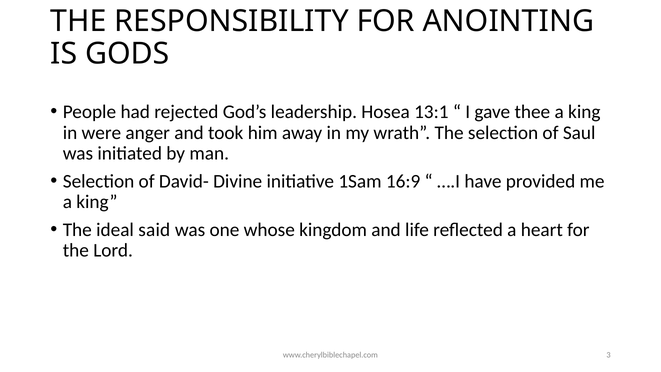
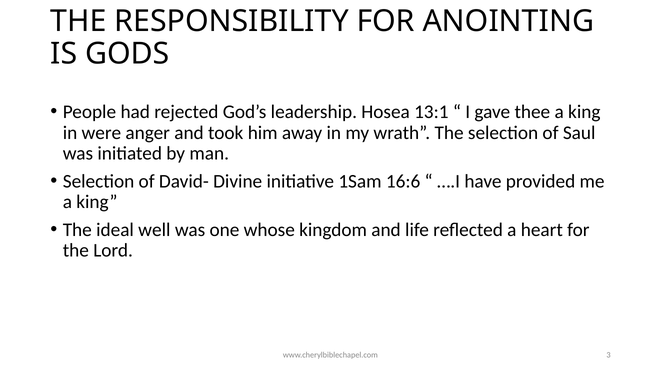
16:9: 16:9 -> 16:6
said: said -> well
